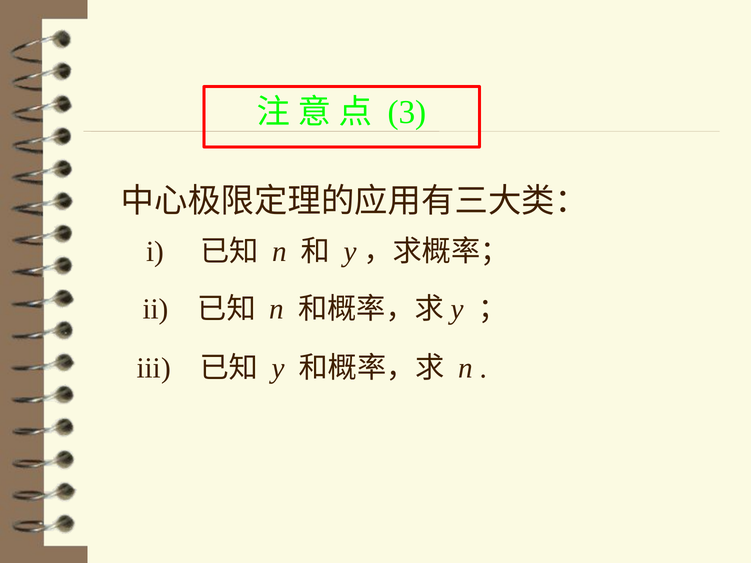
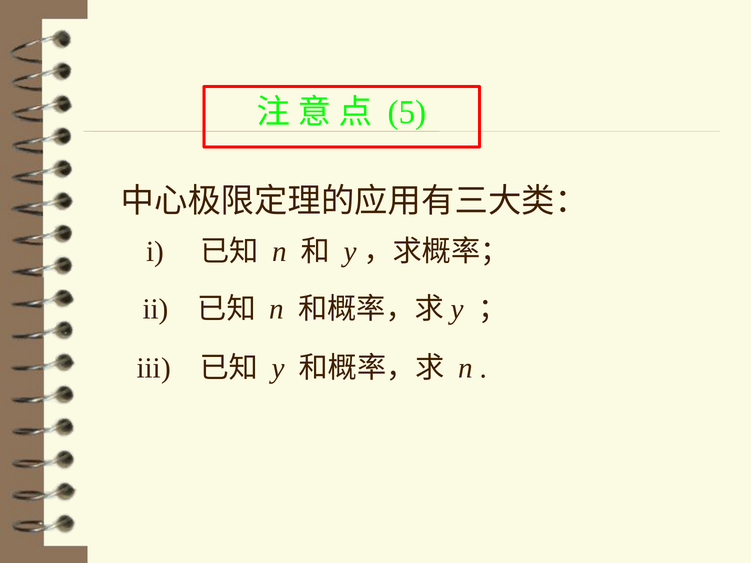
3: 3 -> 5
